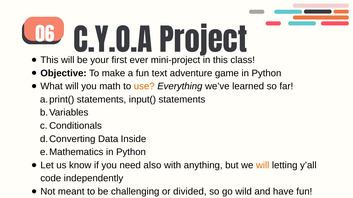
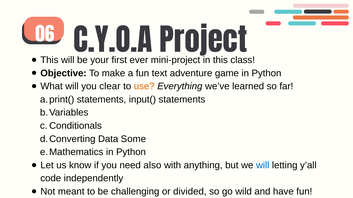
math: math -> clear
Inside: Inside -> Some
will at (263, 166) colour: orange -> blue
